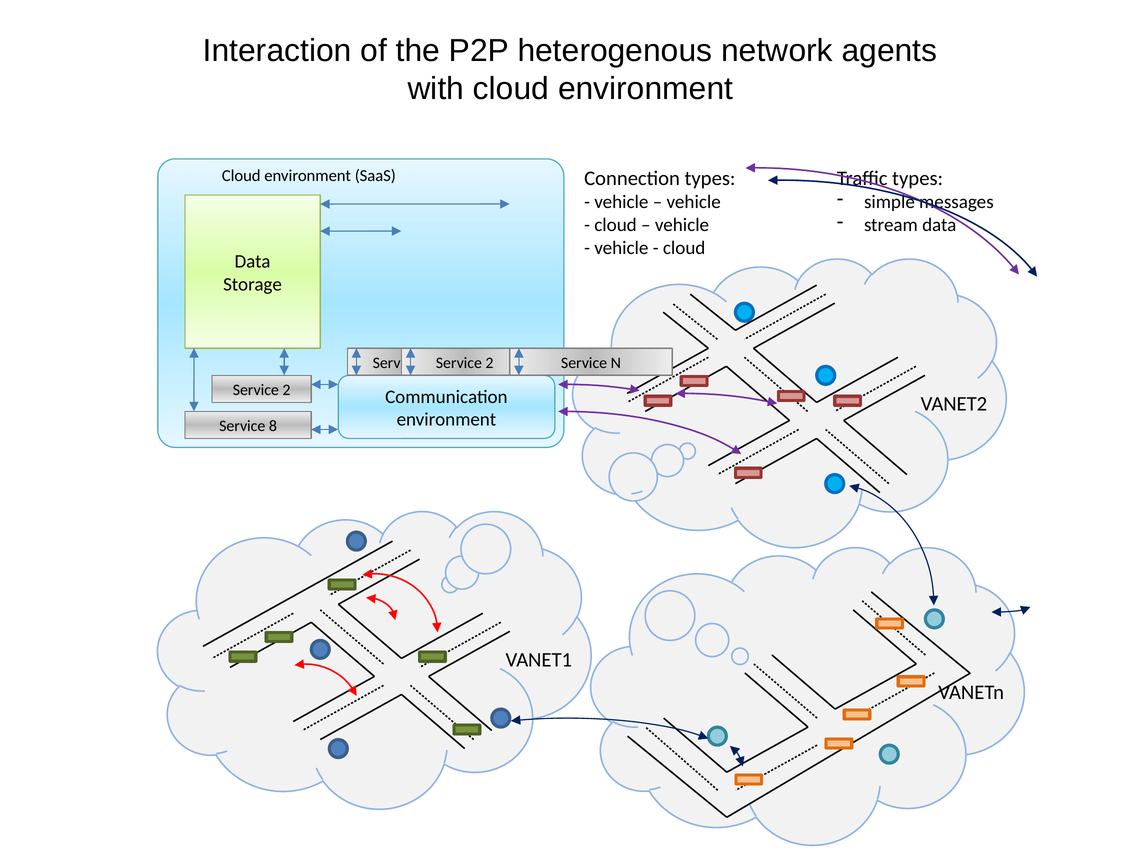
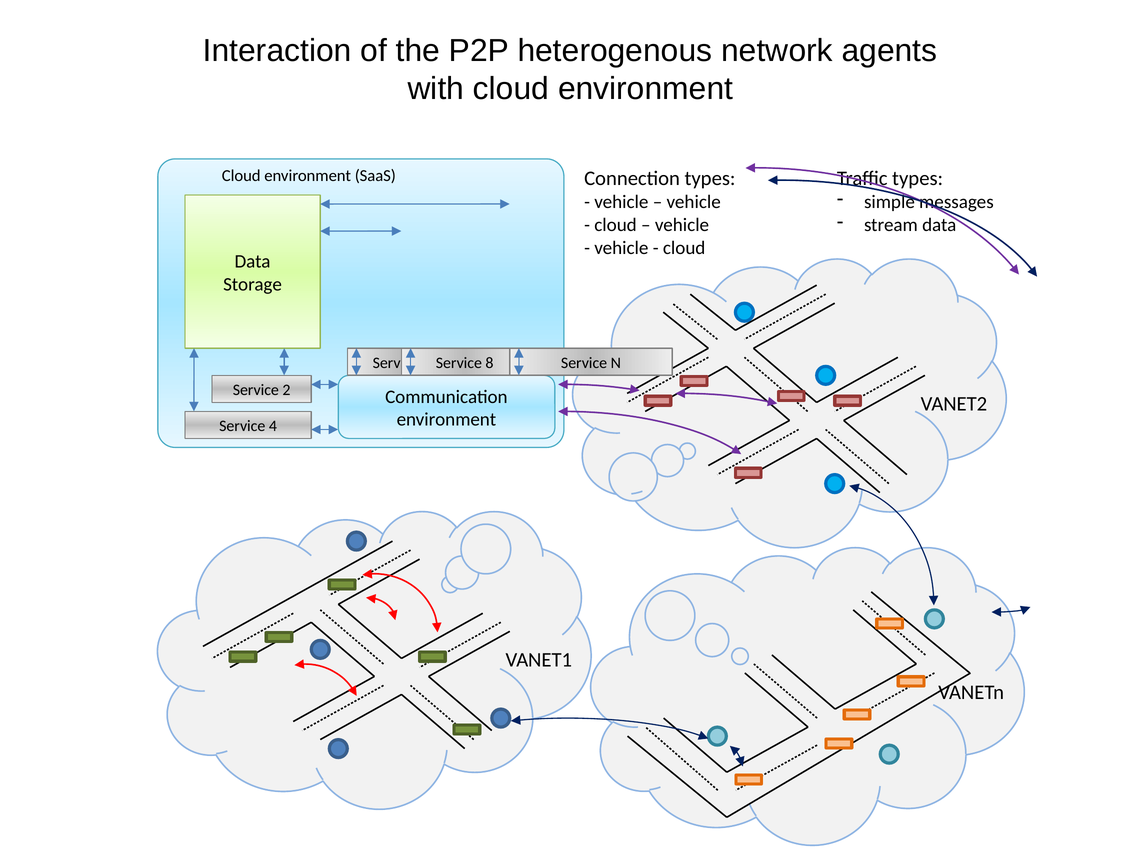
2 at (490, 363): 2 -> 8
8: 8 -> 4
